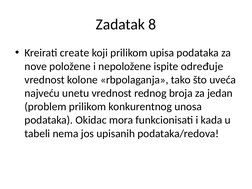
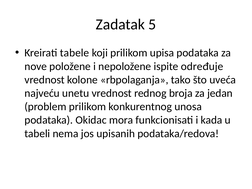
8: 8 -> 5
create: create -> tabele
